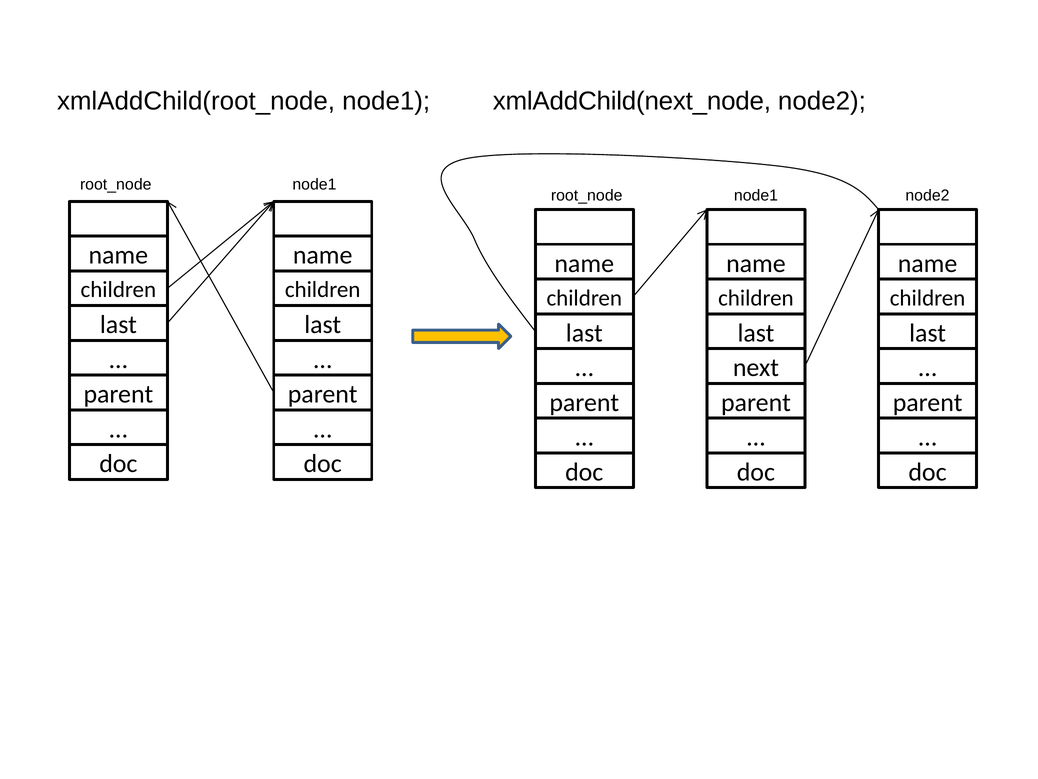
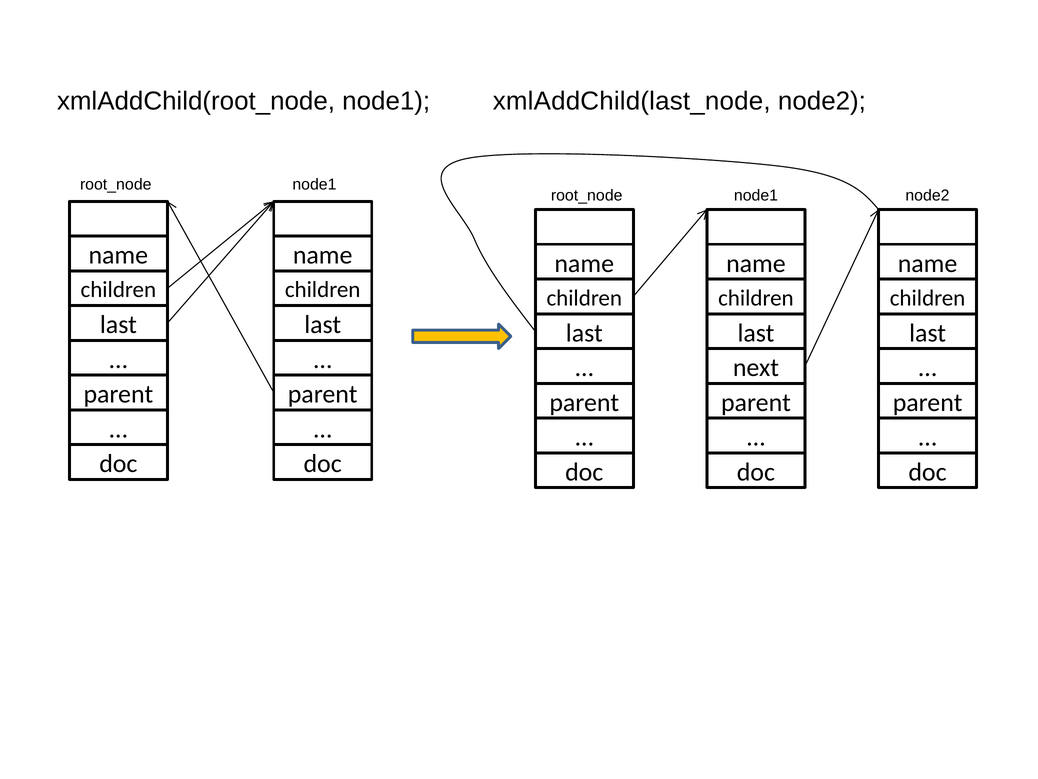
xmlAddChild(next_node: xmlAddChild(next_node -> xmlAddChild(last_node
